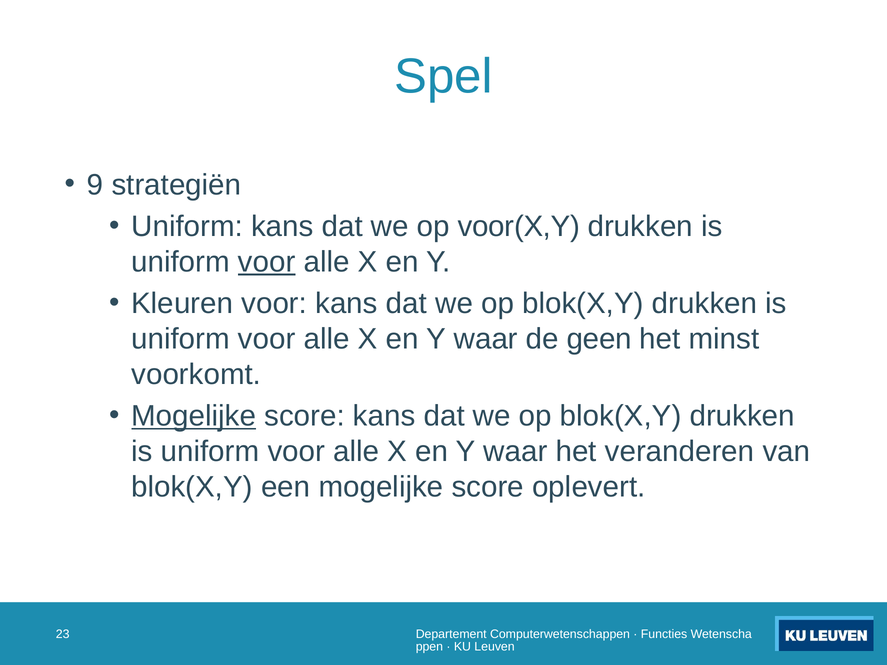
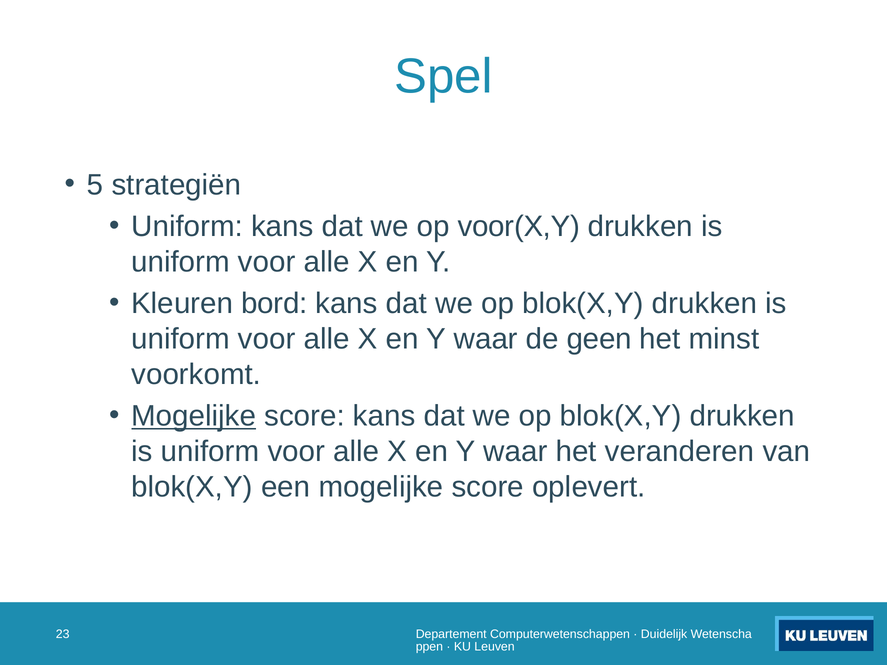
9: 9 -> 5
voor at (267, 262) underline: present -> none
Kleuren voor: voor -> bord
Functies: Functies -> Duidelijk
